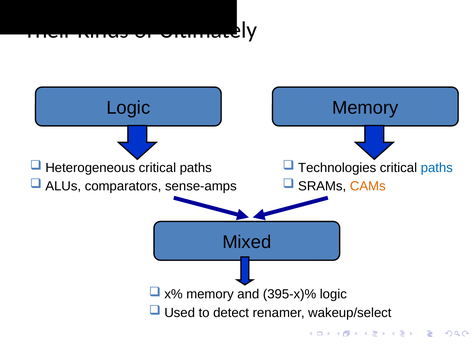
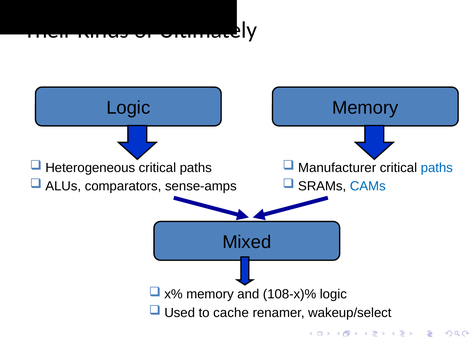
Technologies: Technologies -> Manufacturer
CAMs colour: orange -> blue
395-x)%: 395-x)% -> 108-x)%
detect: detect -> cache
